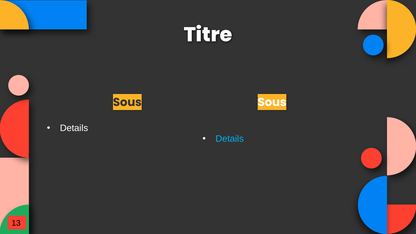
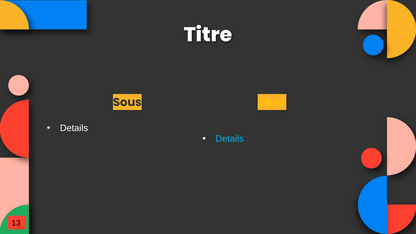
Sous at (272, 102) colour: white -> yellow
